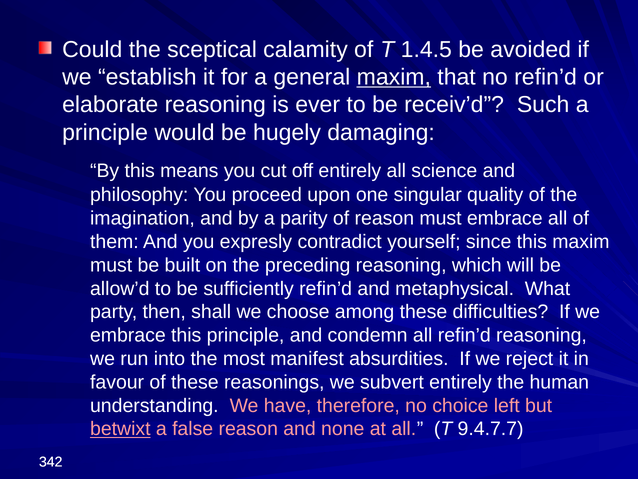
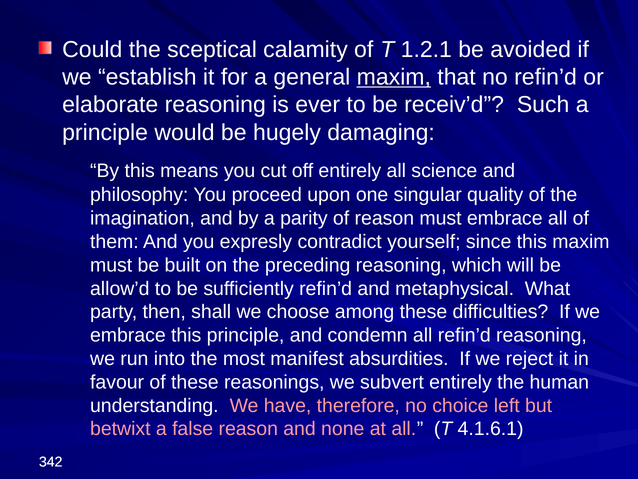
1.4.5: 1.4.5 -> 1.2.1
betwixt underline: present -> none
9.4.7.7: 9.4.7.7 -> 4.1.6.1
